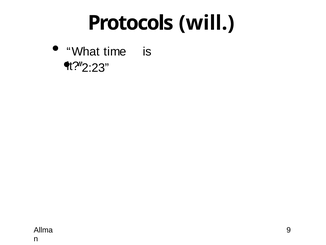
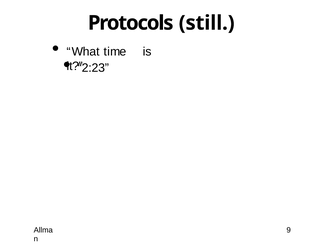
will: will -> still
